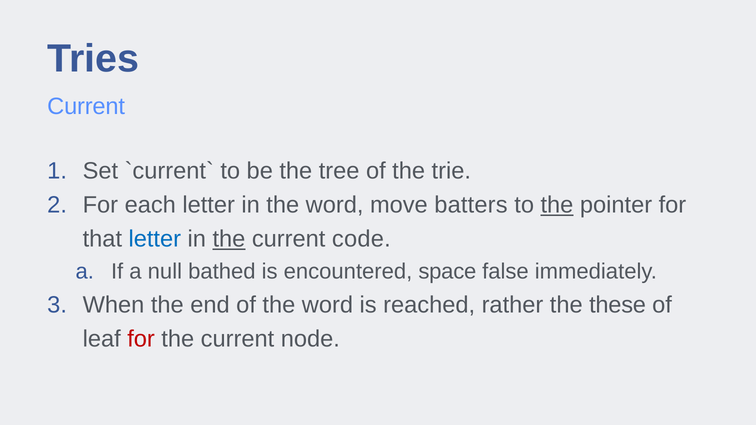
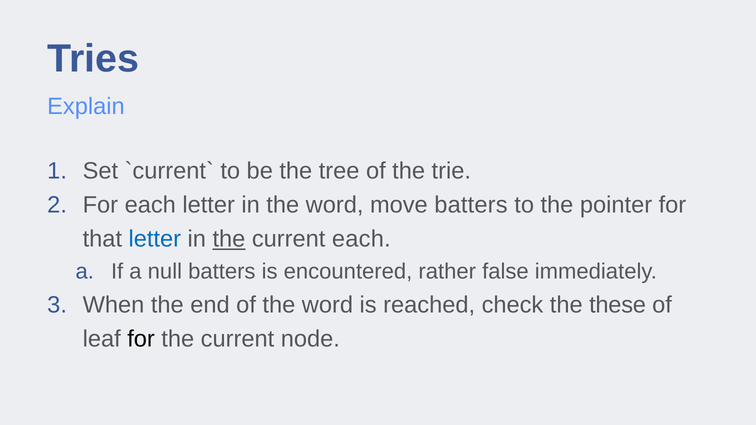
Current at (86, 106): Current -> Explain
the at (557, 205) underline: present -> none
current code: code -> each
null bathed: bathed -> batters
space: space -> rather
rather: rather -> check
for at (141, 339) colour: red -> black
